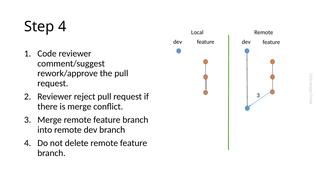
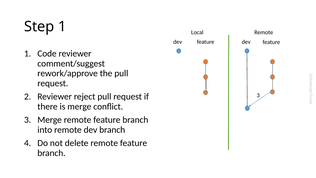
Step 4: 4 -> 1
